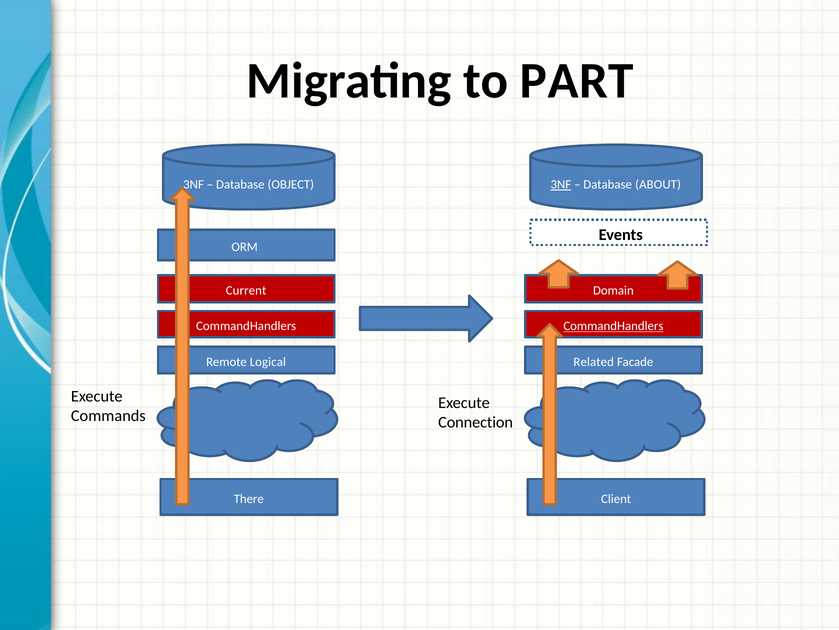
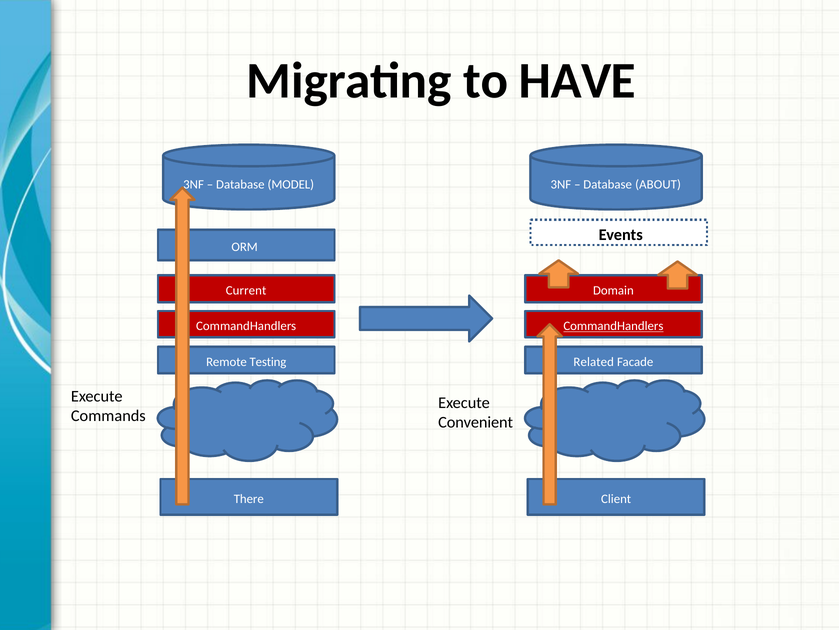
PART: PART -> HAVE
OBJECT: OBJECT -> MODEL
3NF at (561, 184) underline: present -> none
Logical: Logical -> Testing
Connection: Connection -> Convenient
